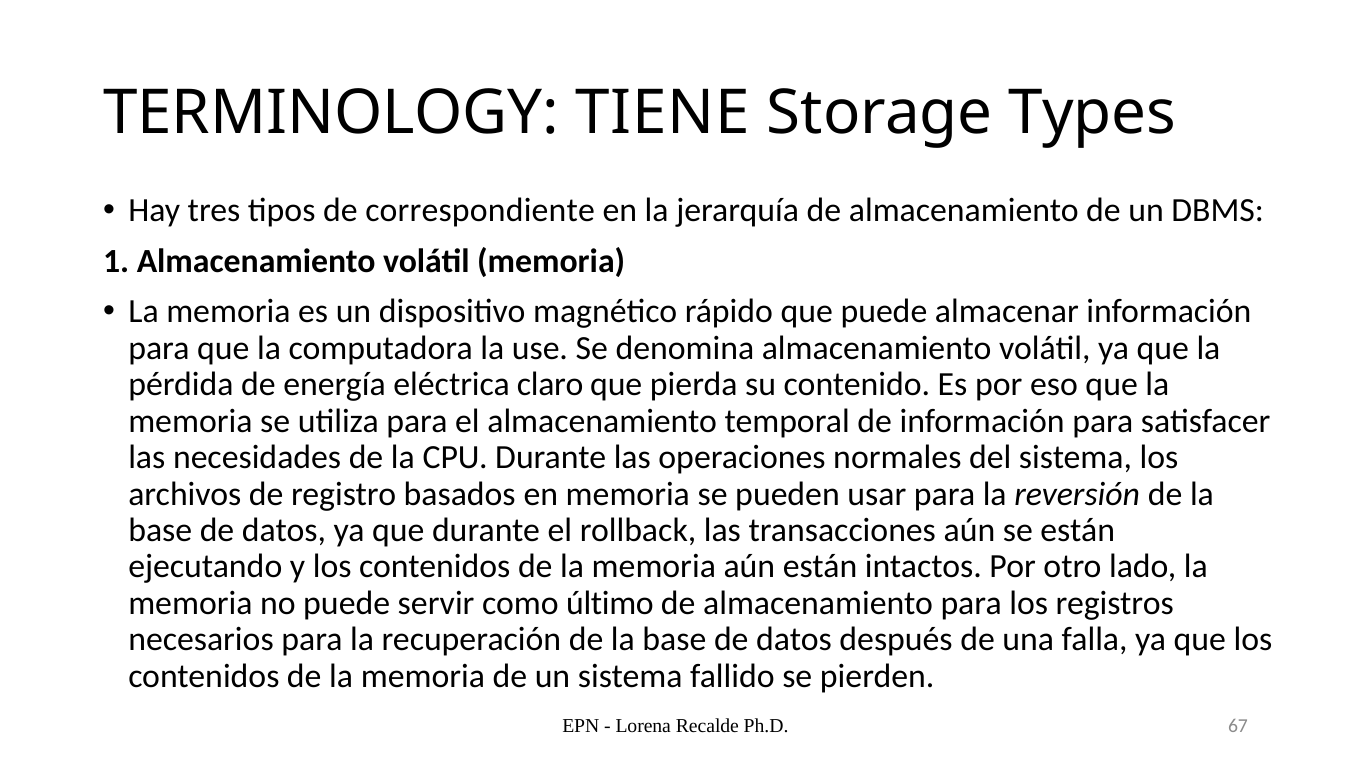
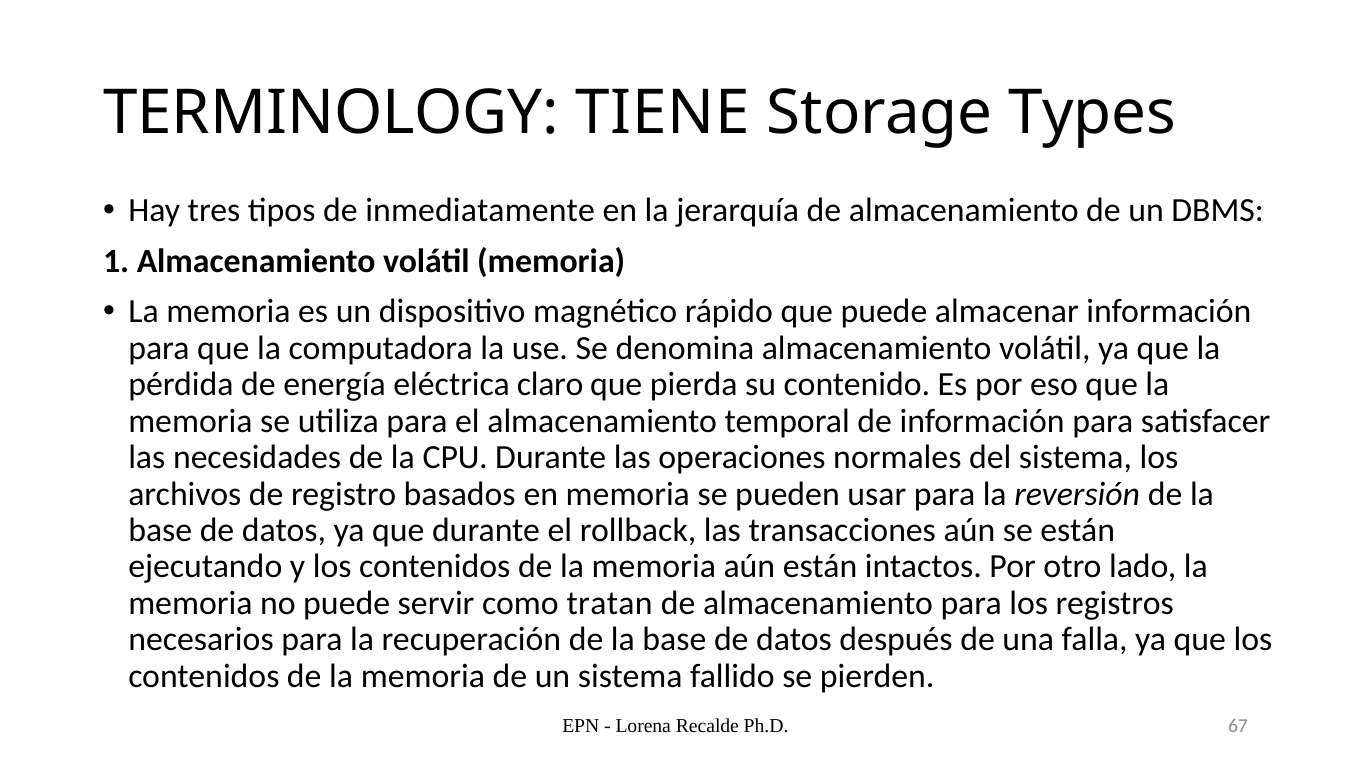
correspondiente: correspondiente -> inmediatamente
último: último -> tratan
